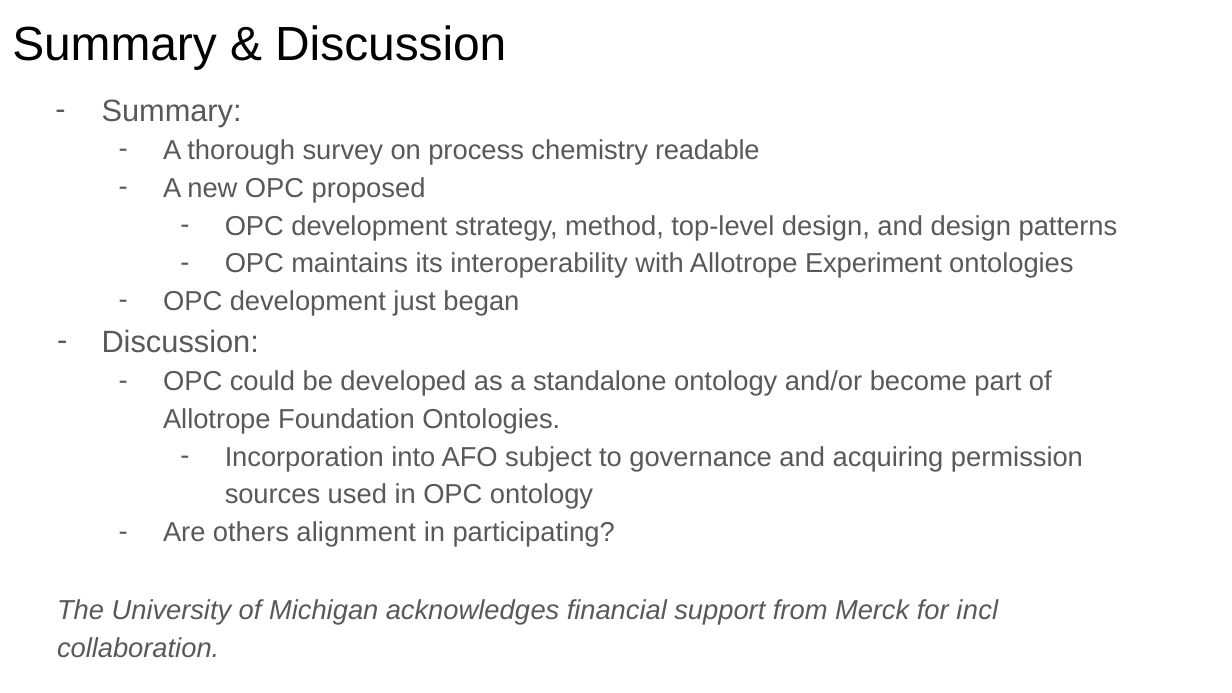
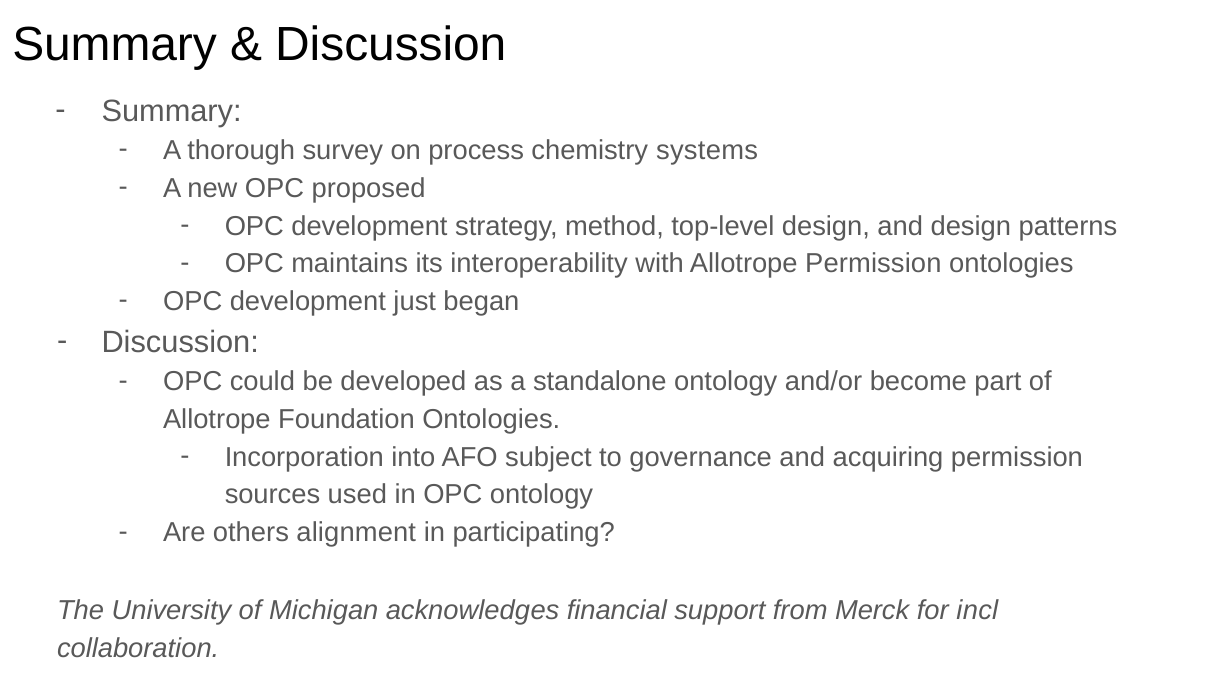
readable: readable -> systems
Allotrope Experiment: Experiment -> Permission
